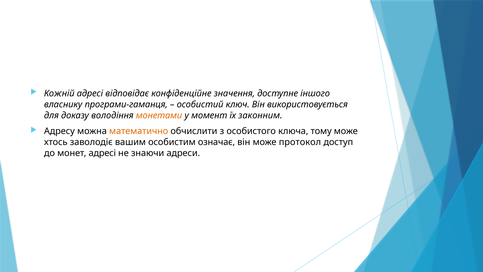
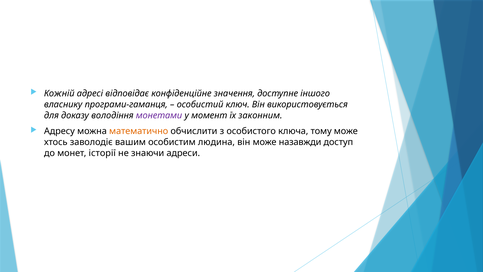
монетами colour: orange -> purple
означає: означає -> людина
протокол: протокол -> назавжди
монет адресі: адресі -> історії
